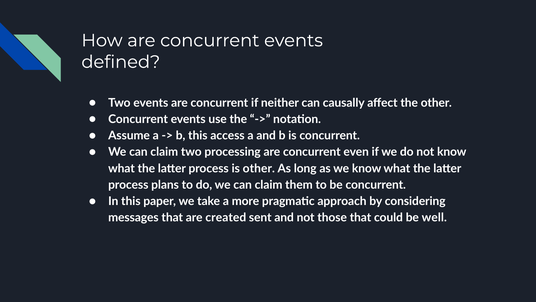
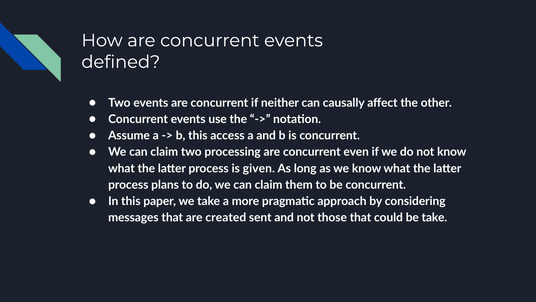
is other: other -> given
be well: well -> take
